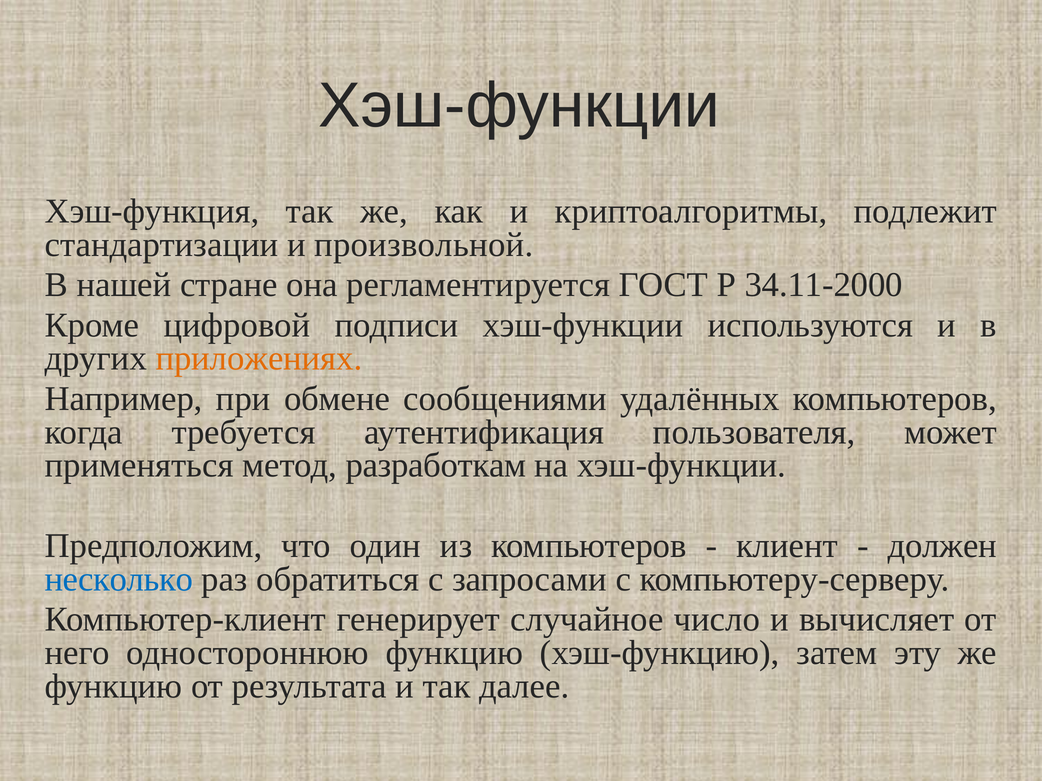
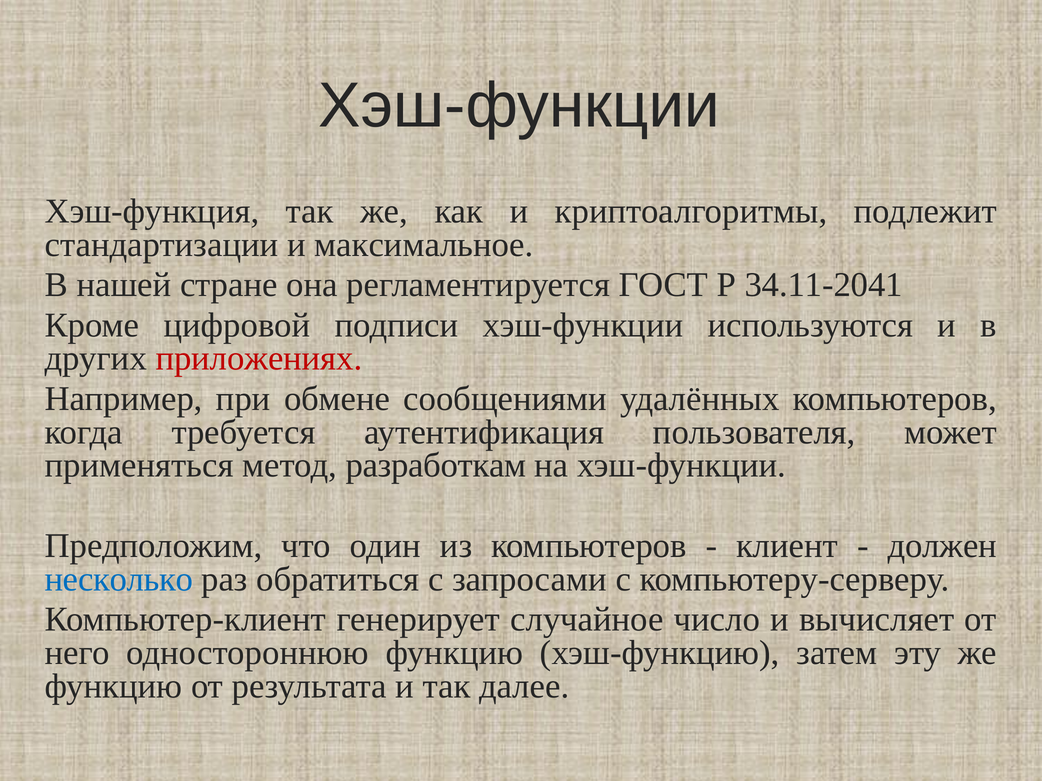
произвольной: произвольной -> максимальное
34.11-2000: 34.11-2000 -> 34.11-2041
приложениях colour: orange -> red
